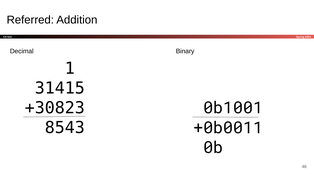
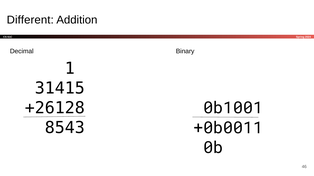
Referred: Referred -> Different
+30823: +30823 -> +26128
